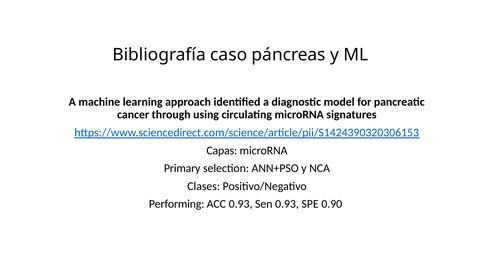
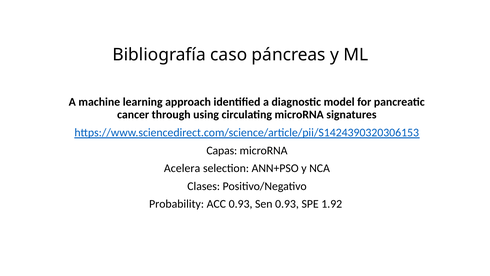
Primary: Primary -> Acelera
Performing: Performing -> Probability
0.90: 0.90 -> 1.92
